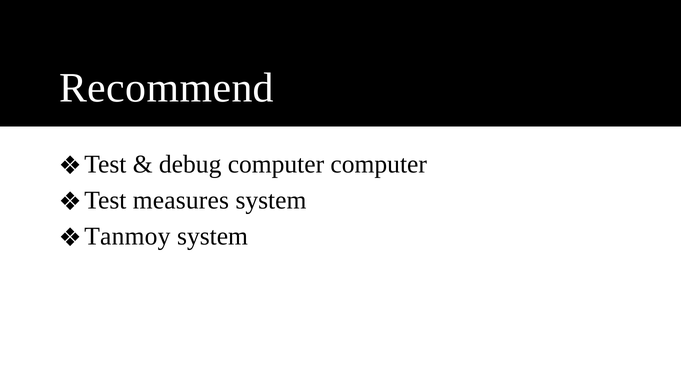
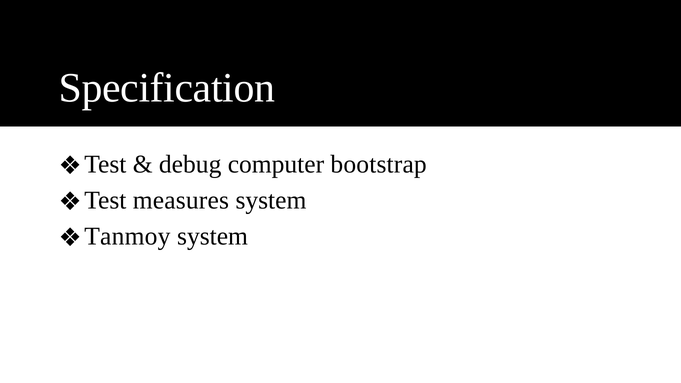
Recommend: Recommend -> Specification
computer computer: computer -> bootstrap
